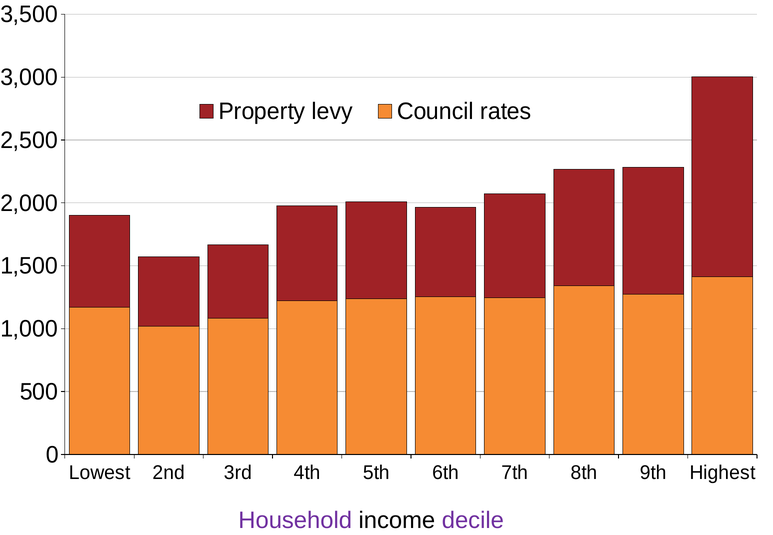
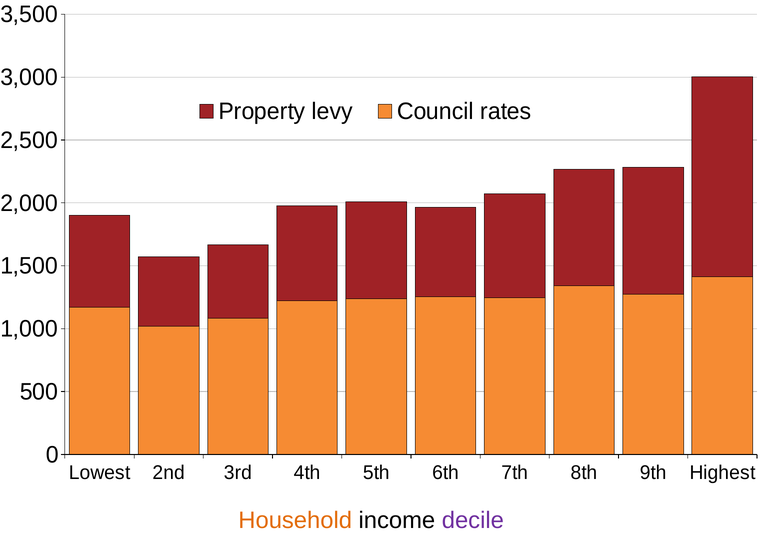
Household colour: purple -> orange
